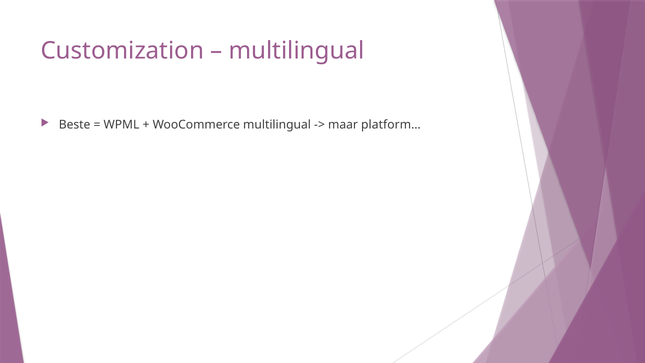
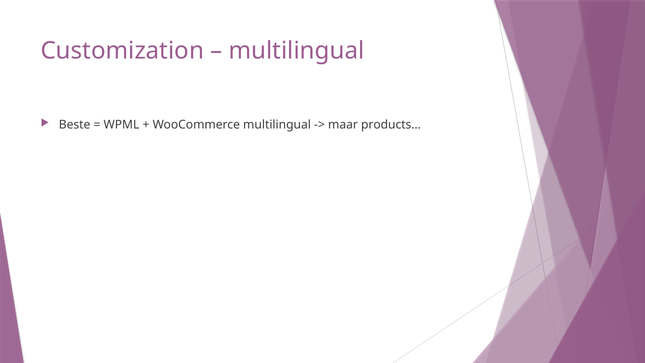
platform…: platform… -> products…
